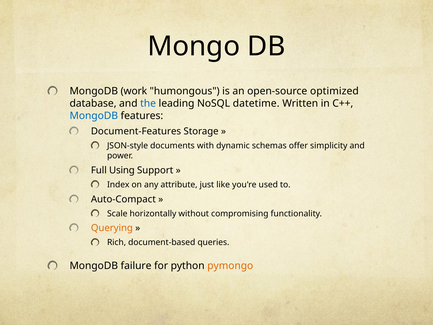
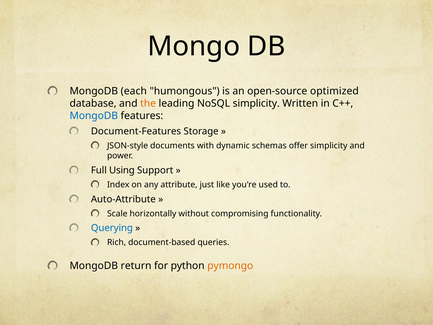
work: work -> each
the colour: blue -> orange
NoSQL datetime: datetime -> simplicity
Auto-Compact: Auto-Compact -> Auto-Attribute
Querying colour: orange -> blue
failure: failure -> return
